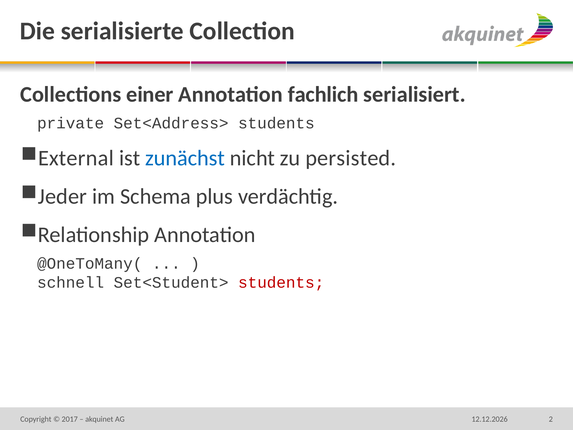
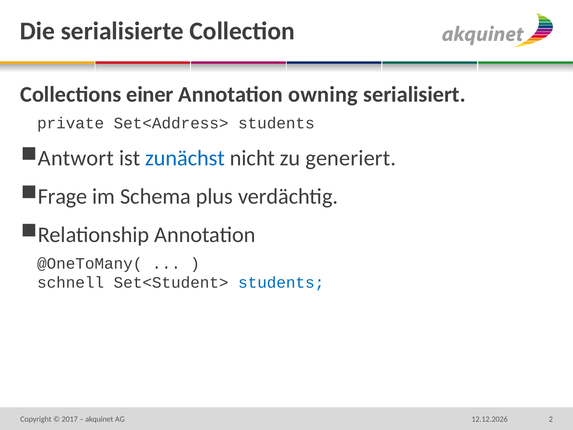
fachlich: fachlich -> owning
External: External -> Antwort
persisted: persisted -> generiert
Jeder: Jeder -> Frage
students at (281, 283) colour: red -> blue
